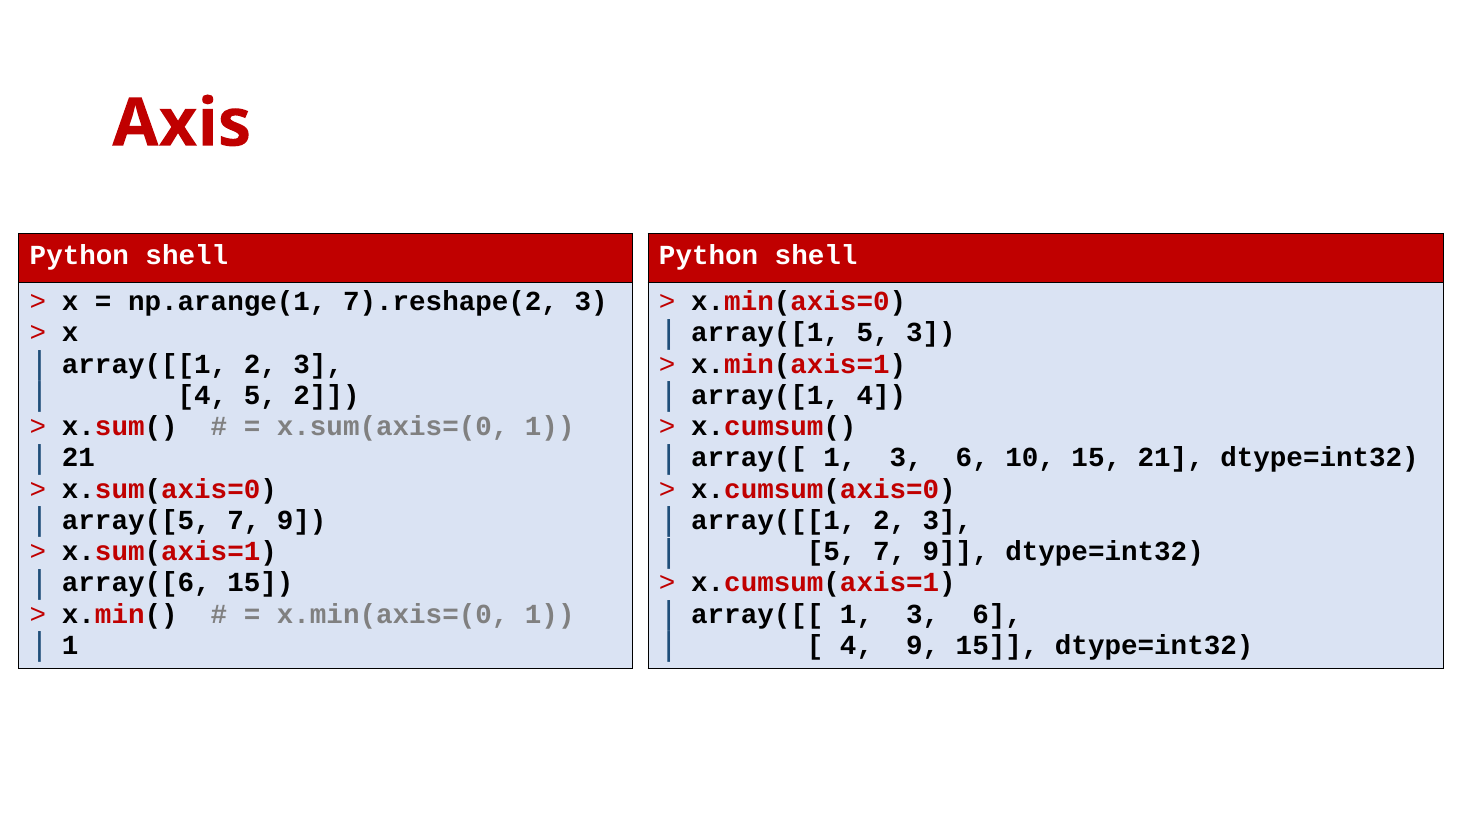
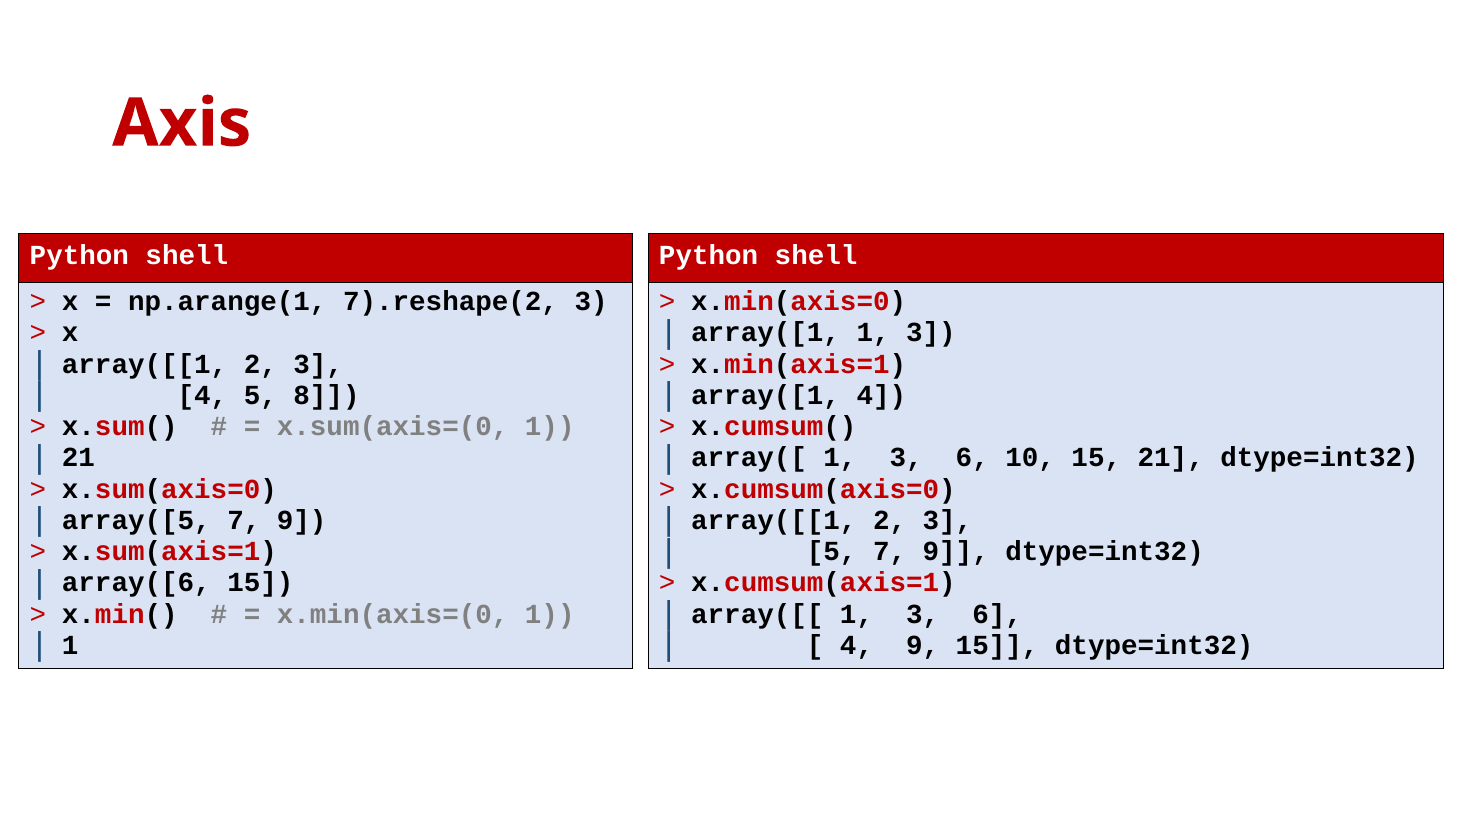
array([1 5: 5 -> 1
5 2: 2 -> 8
